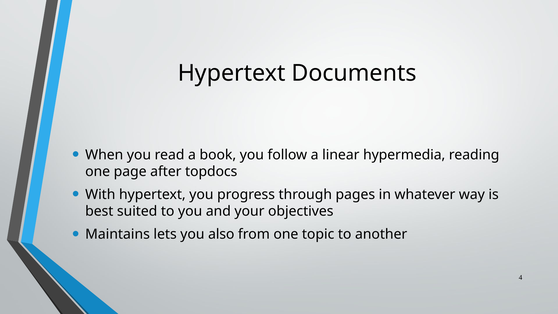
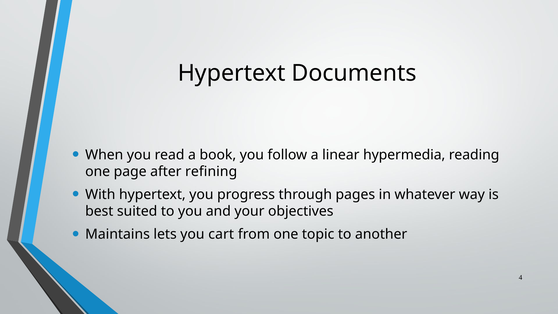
topdocs: topdocs -> refining
also: also -> cart
